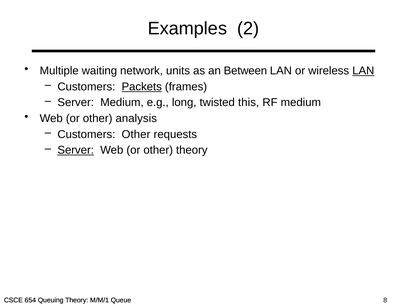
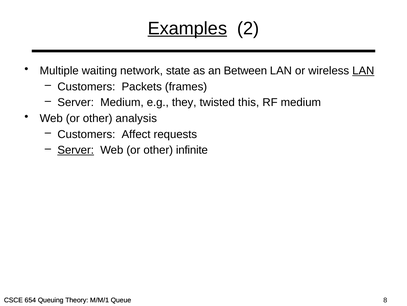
Examples underline: none -> present
units: units -> state
Packets underline: present -> none
long: long -> they
Customers Other: Other -> Affect
other theory: theory -> infinite
